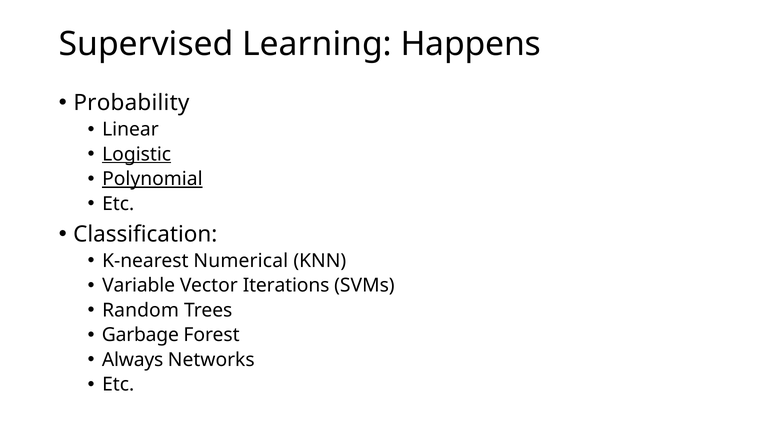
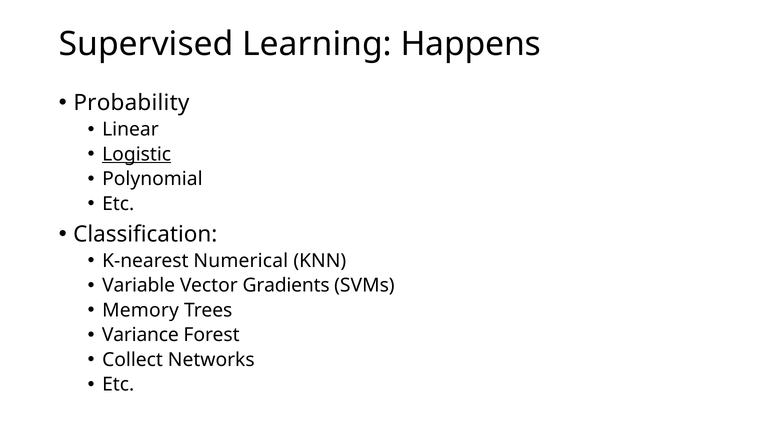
Polynomial underline: present -> none
Iterations: Iterations -> Gradients
Random: Random -> Memory
Garbage: Garbage -> Variance
Always: Always -> Collect
